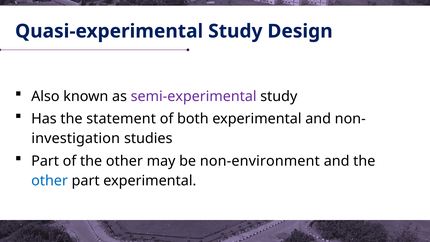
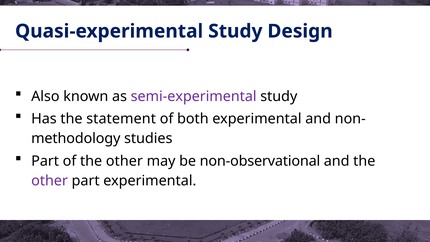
investigation: investigation -> methodology
non-environment: non-environment -> non-observational
other at (50, 181) colour: blue -> purple
